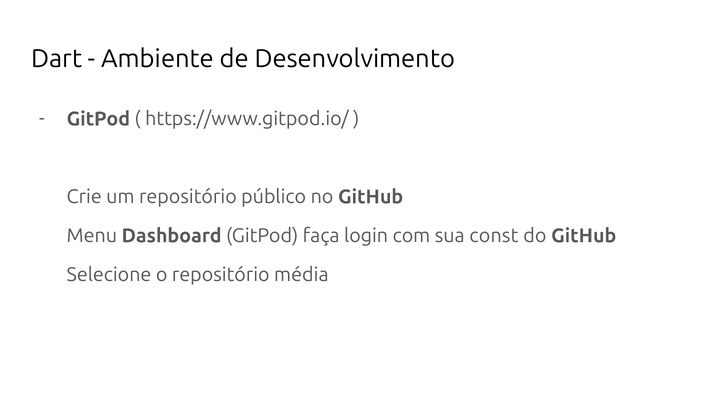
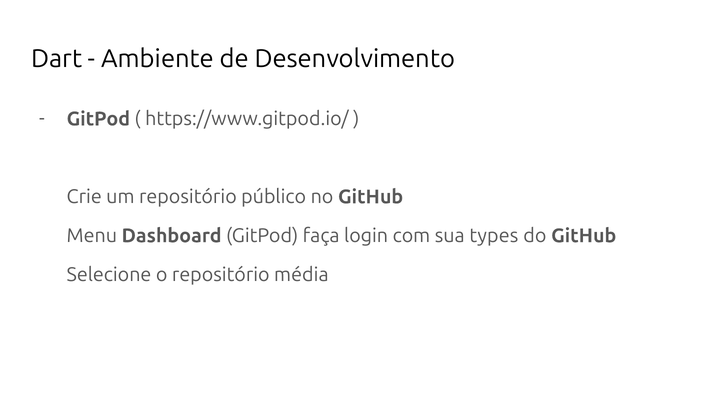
const: const -> types
